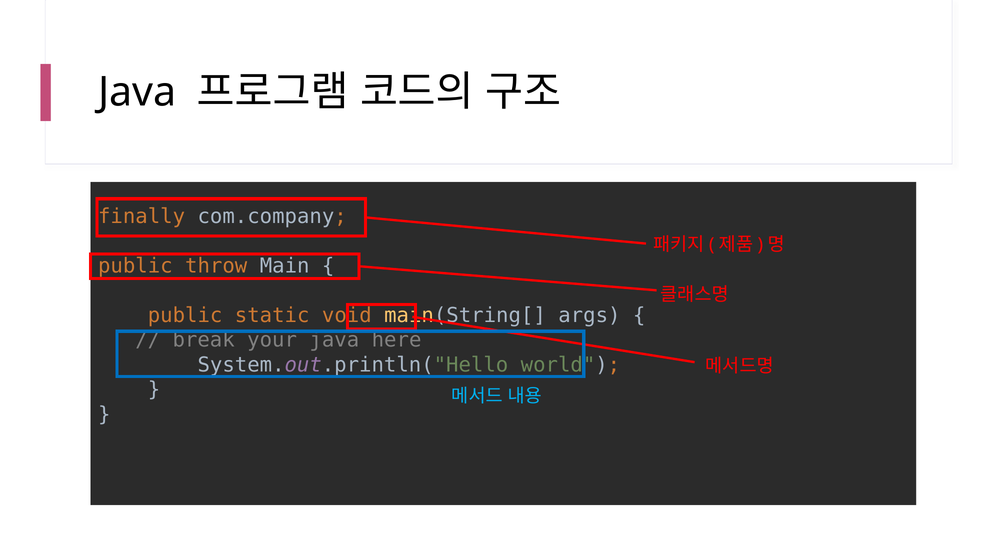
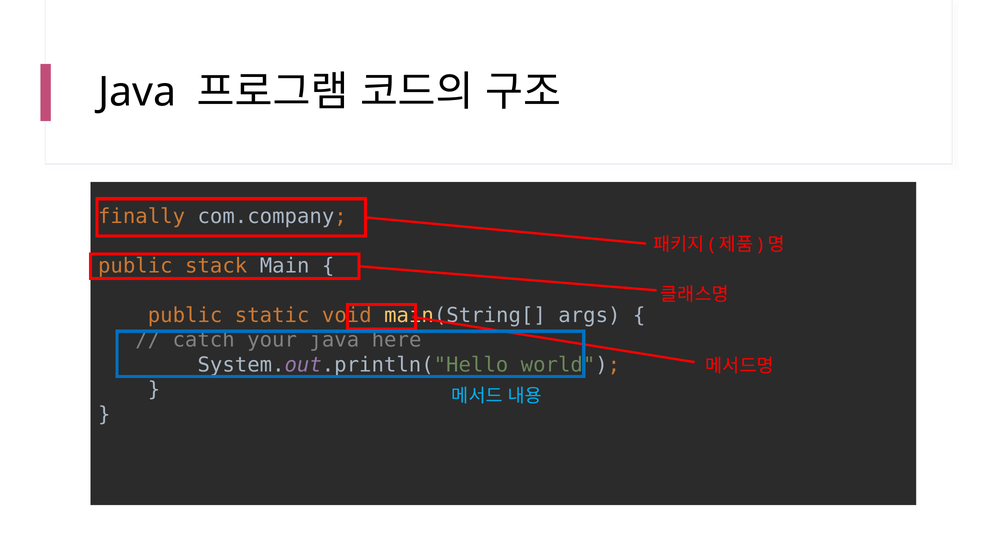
throw: throw -> stack
break: break -> catch
